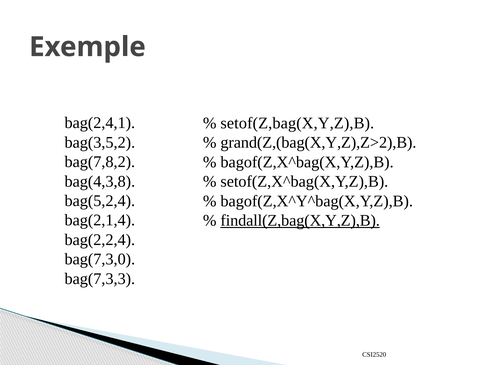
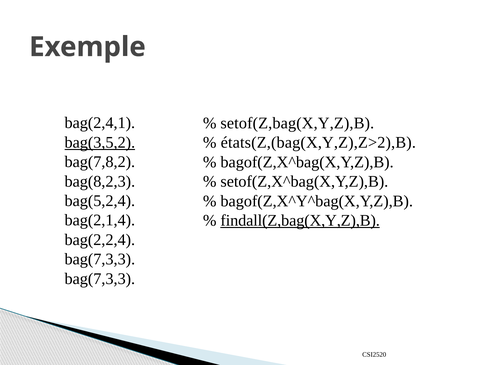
bag(3,5,2 underline: none -> present
grand(Z,(bag(X,Y,Z),Z>2),B: grand(Z,(bag(X,Y,Z),Z>2),B -> états(Z,(bag(X,Y,Z),Z>2),B
bag(4,3,8: bag(4,3,8 -> bag(8,2,3
bag(7,3,0 at (100, 259): bag(7,3,0 -> bag(7,3,3
